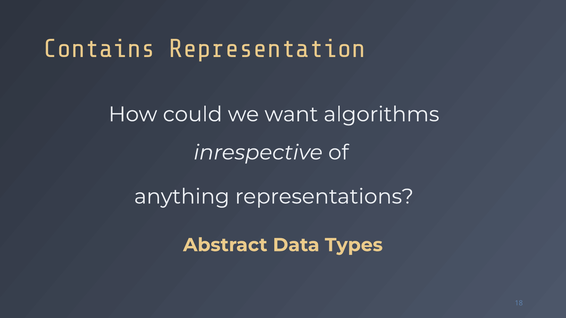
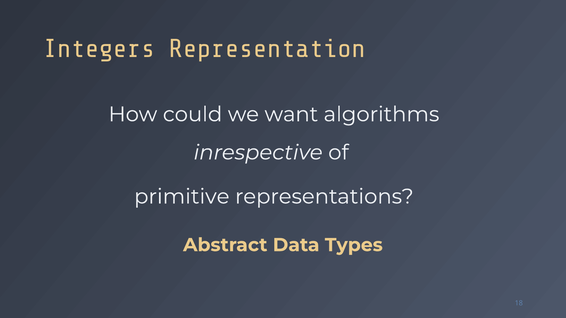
Contains: Contains -> Integers
anything: anything -> primitive
